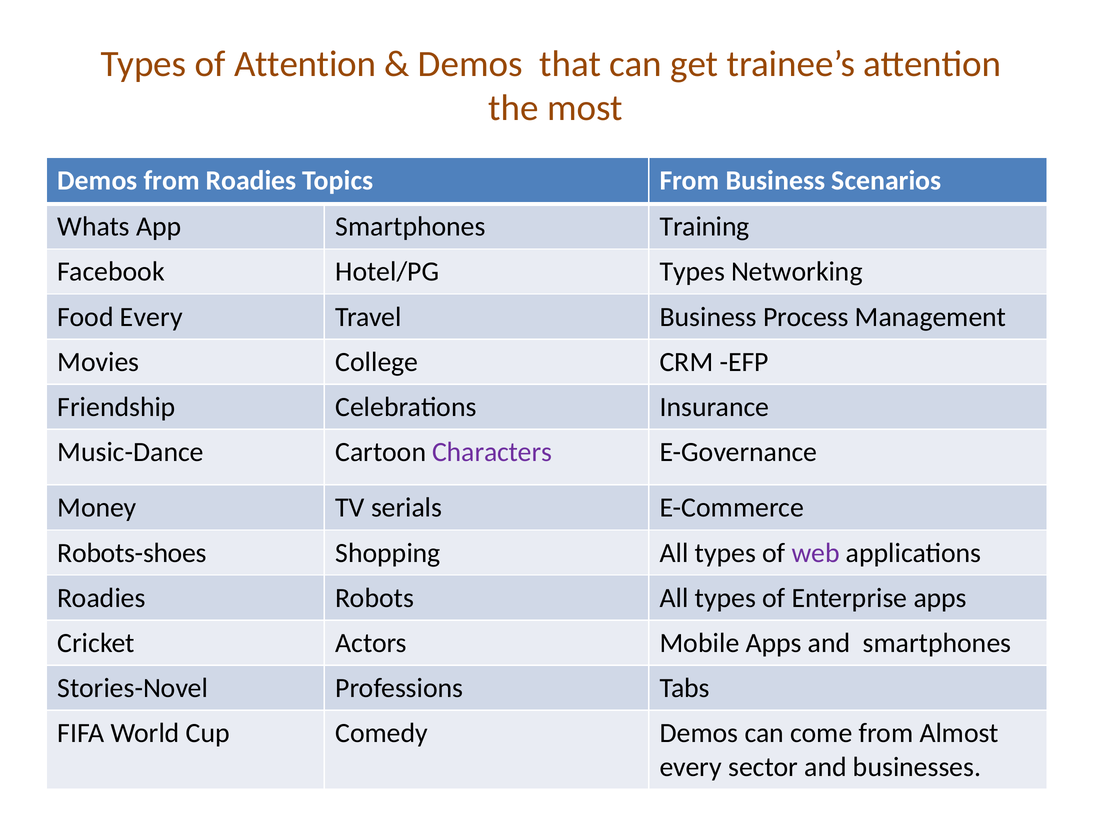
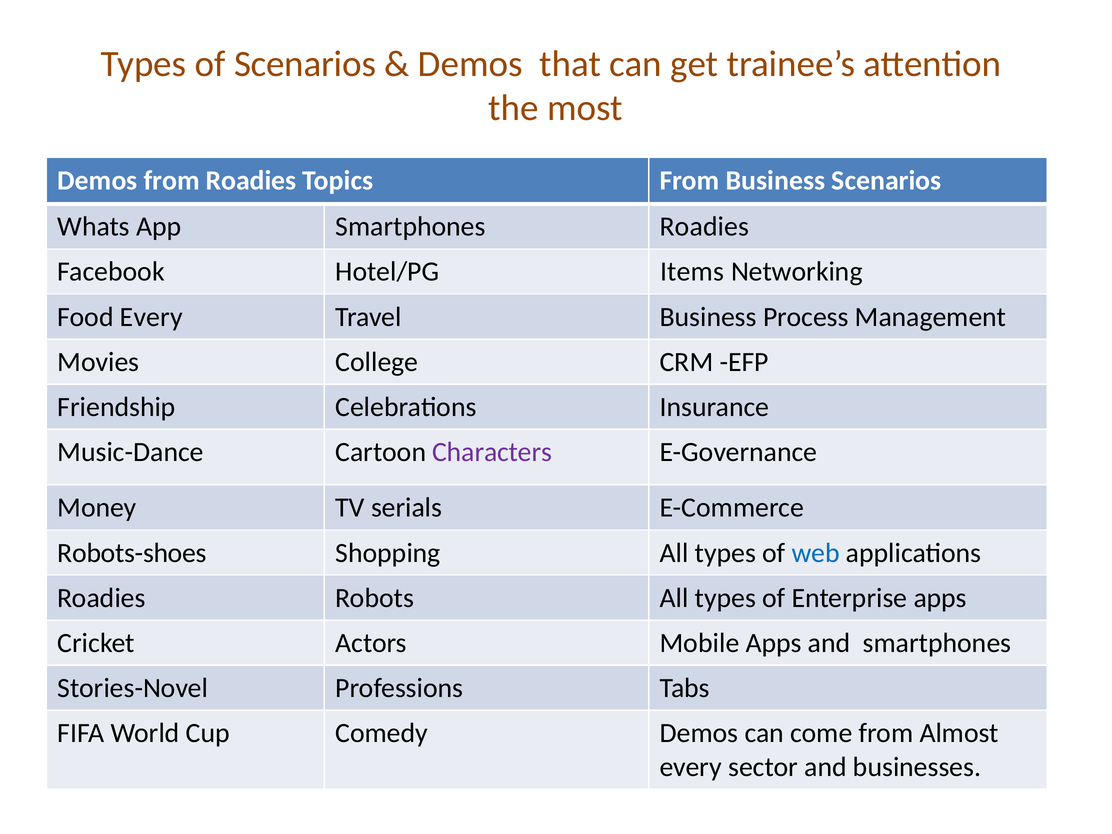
of Attention: Attention -> Scenarios
Smartphones Training: Training -> Roadies
Hotel/PG Types: Types -> Items
web colour: purple -> blue
